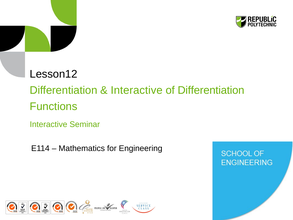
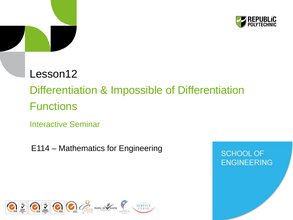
Interactive at (137, 90): Interactive -> Impossible
